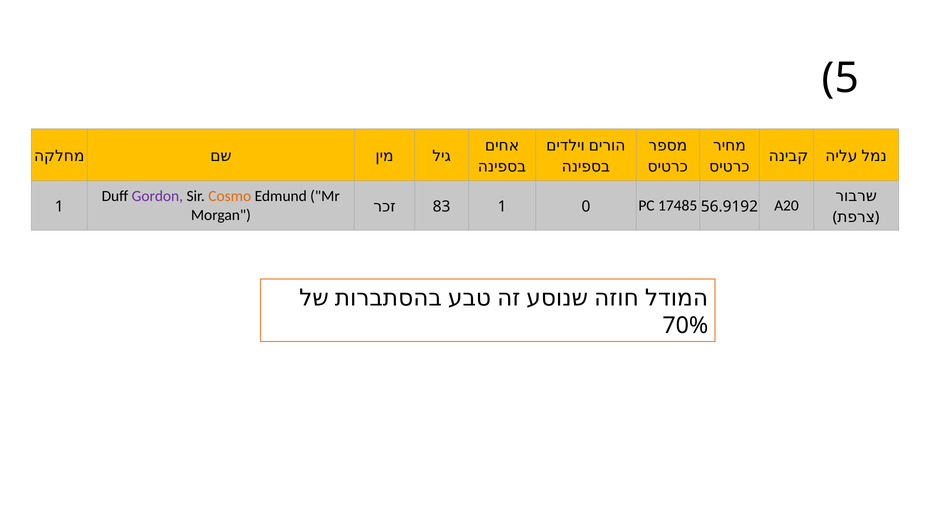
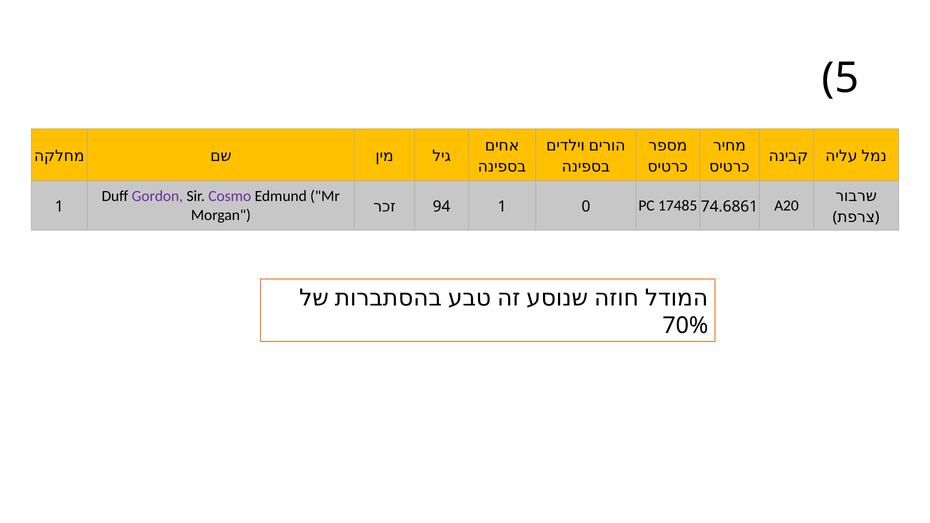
Cosmo colour: orange -> purple
83: 83 -> 94
56.9192: 56.9192 -> 74.6861
